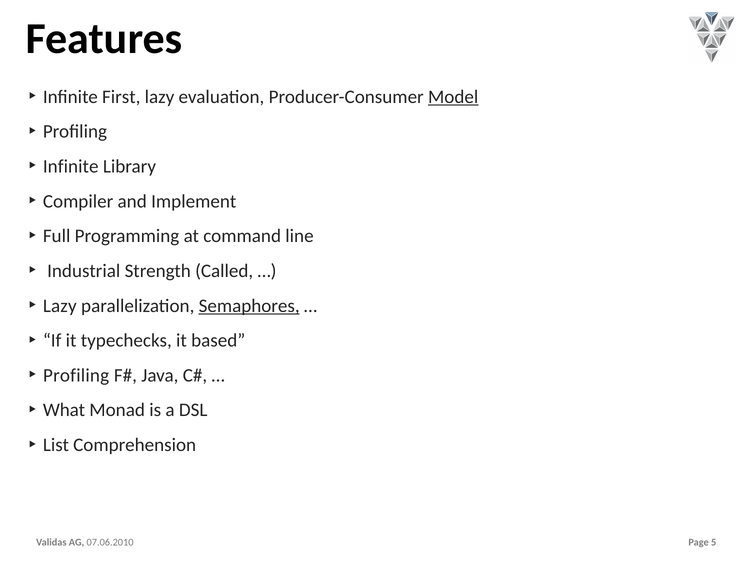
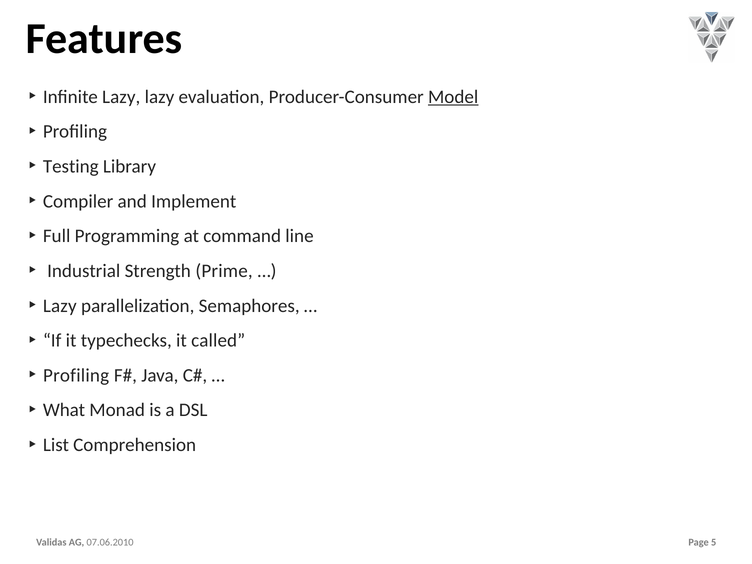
Infinite First: First -> Lazy
Infinite at (71, 166): Infinite -> Testing
Called: Called -> Prime
Semaphores underline: present -> none
based: based -> called
